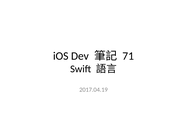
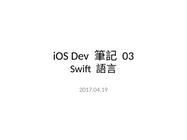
71: 71 -> 03
